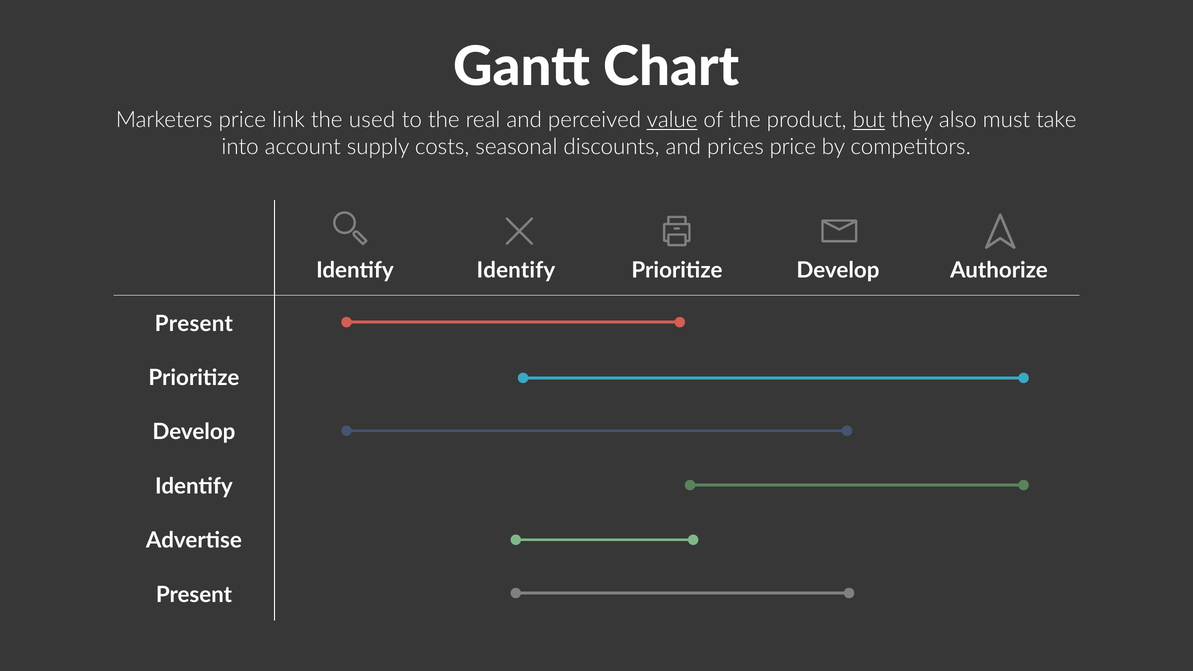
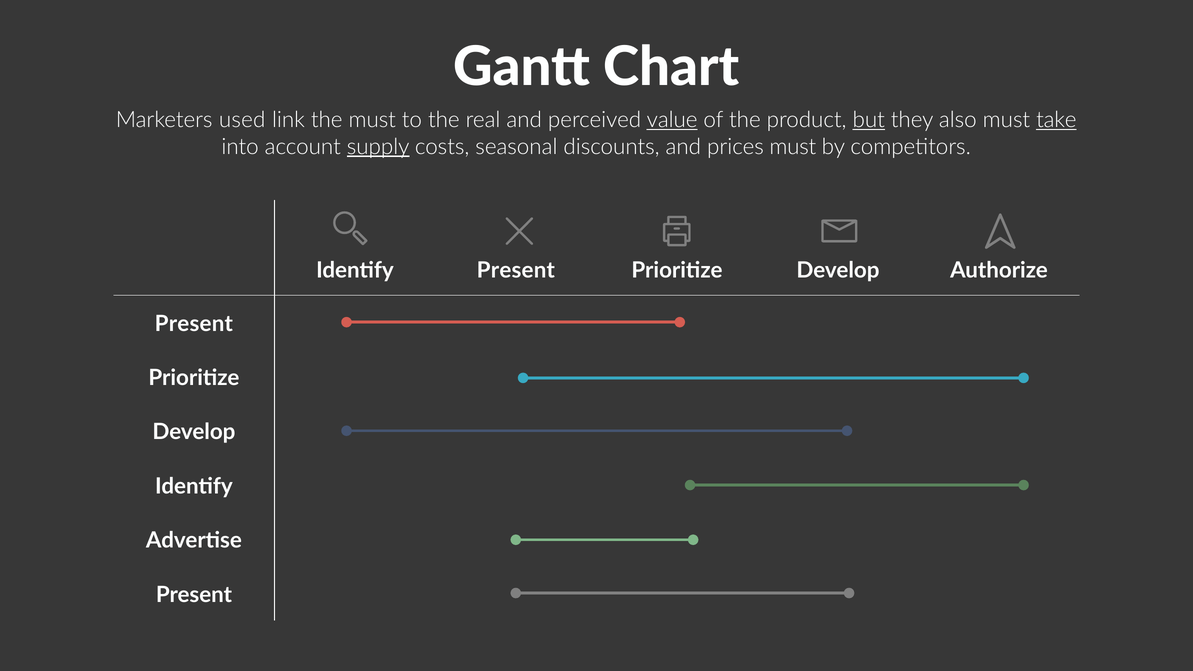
Marketers price: price -> used
the used: used -> must
take underline: none -> present
supply underline: none -> present
prices price: price -> must
Identify Identify: Identify -> Present
